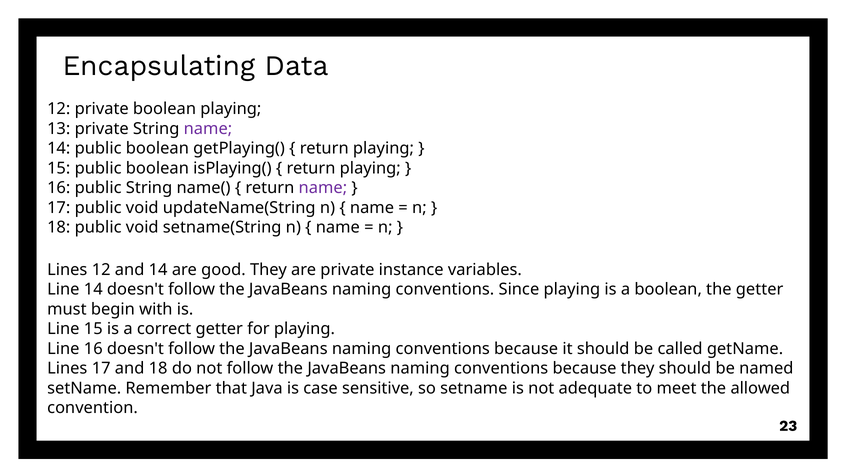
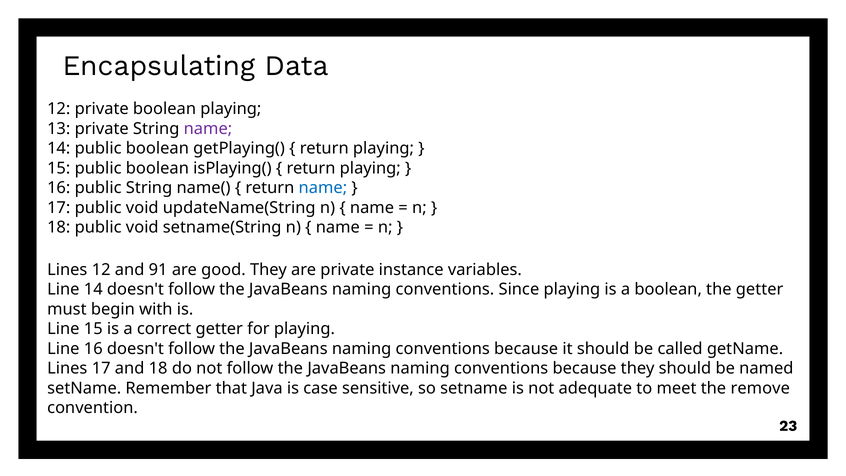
name at (323, 188) colour: purple -> blue
and 14: 14 -> 91
allowed: allowed -> remove
